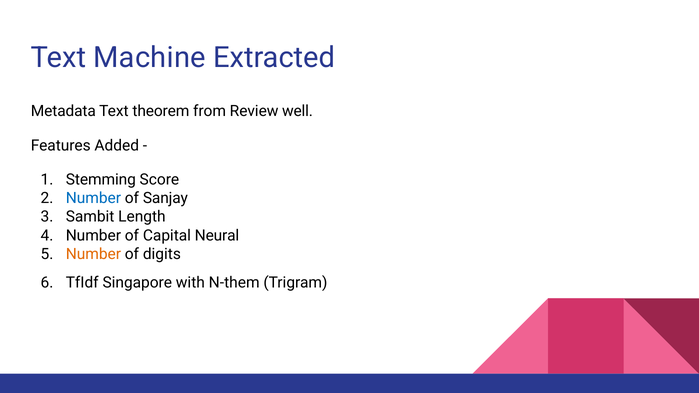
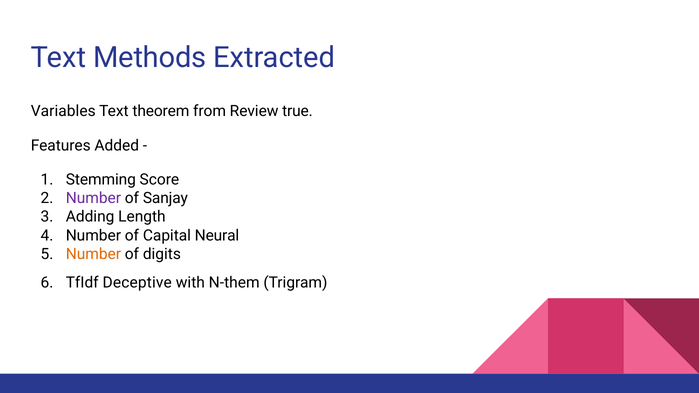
Machine: Machine -> Methods
Metadata: Metadata -> Variables
well: well -> true
Number at (93, 198) colour: blue -> purple
Sambit: Sambit -> Adding
Singapore: Singapore -> Deceptive
